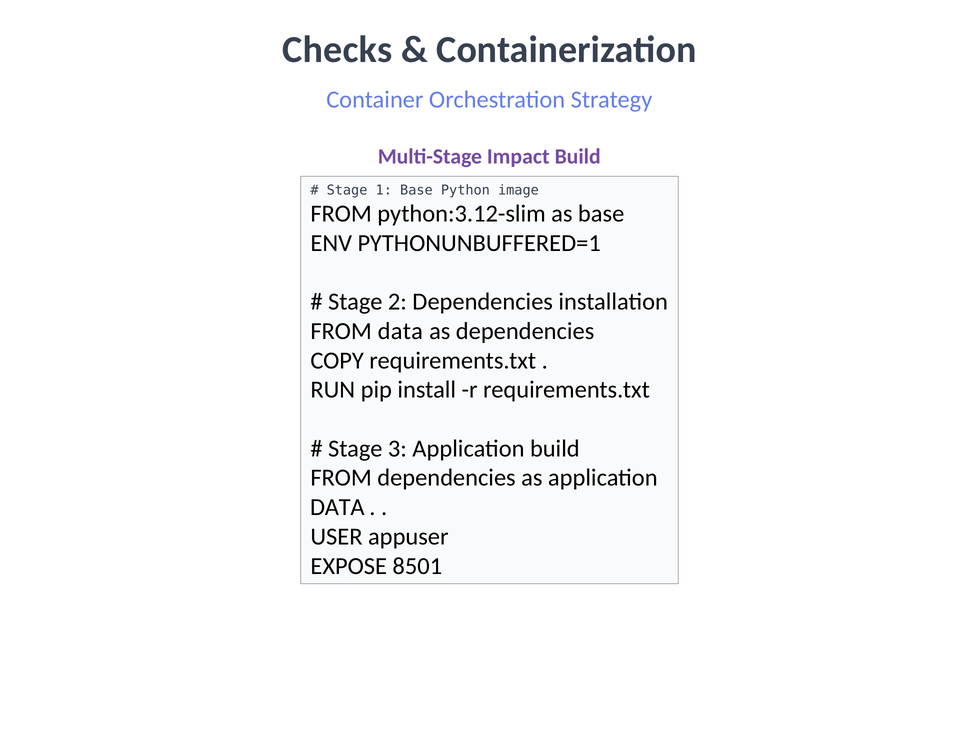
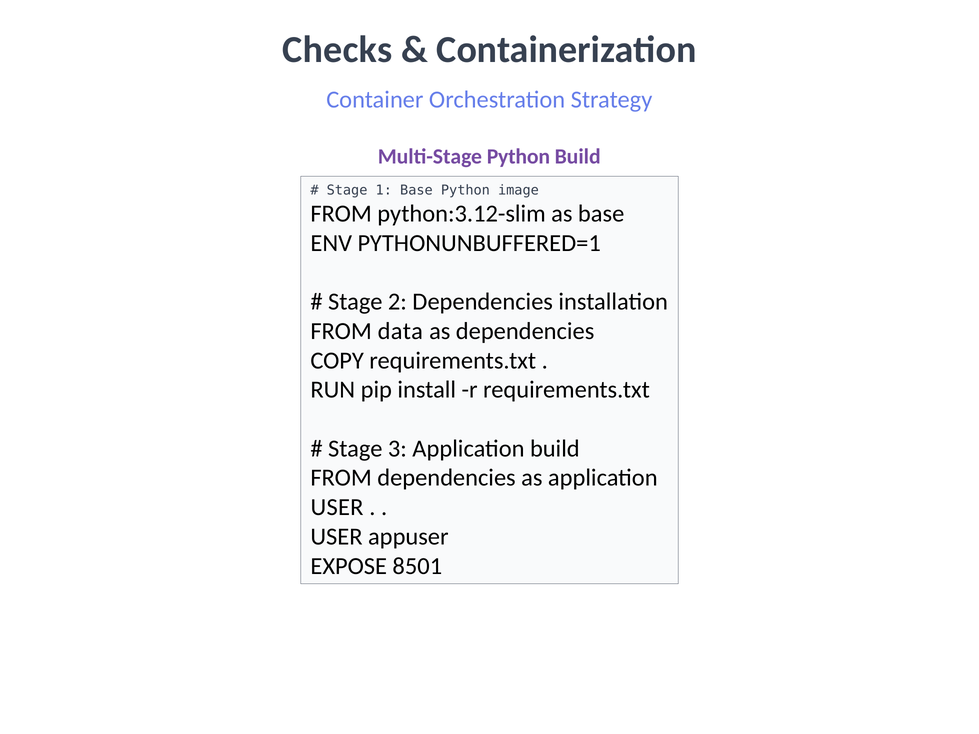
Multi-Stage Impact: Impact -> Python
DATA at (337, 507): DATA -> USER
